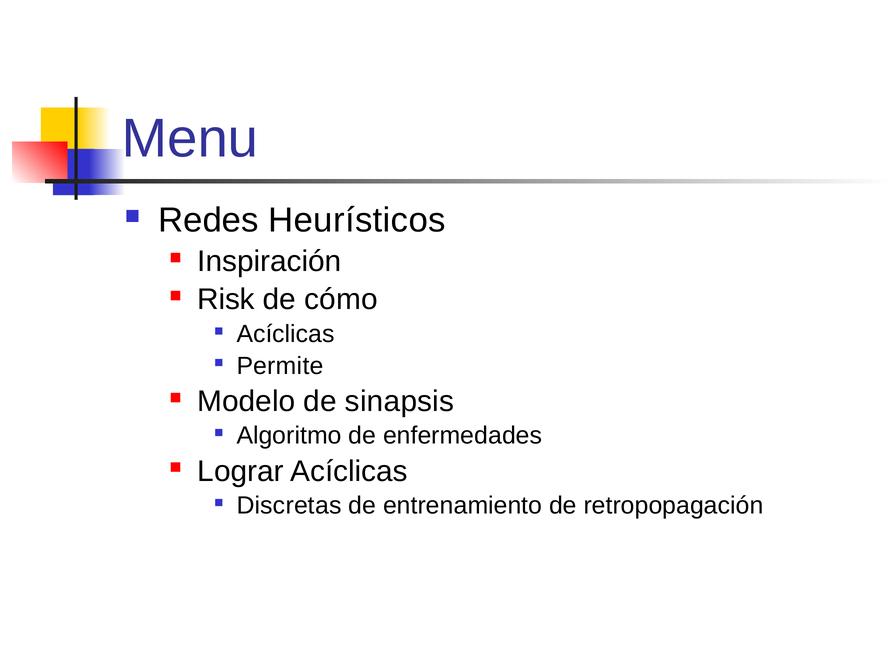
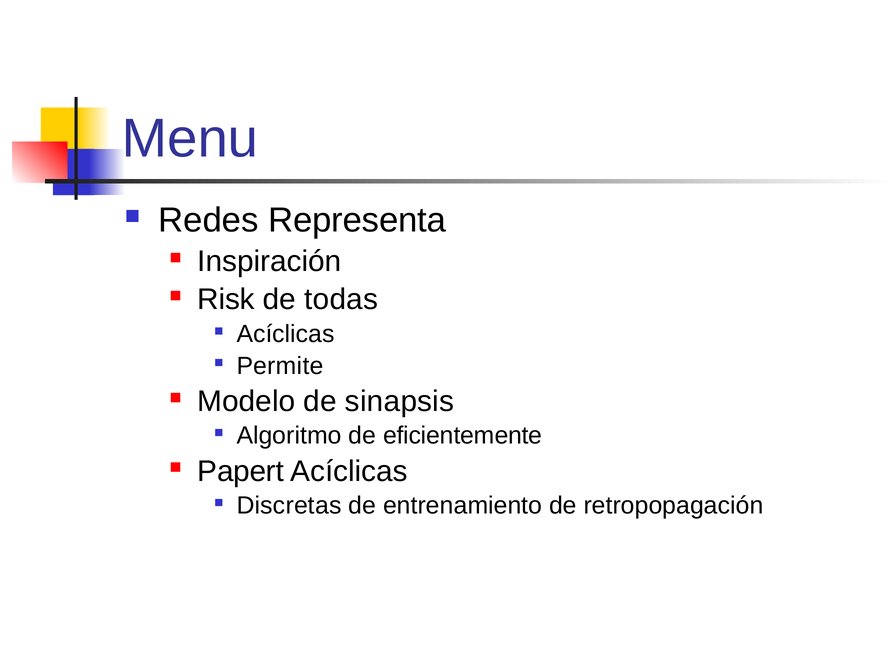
Heurísticos: Heurísticos -> Representa
cómo: cómo -> todas
enfermedades: enfermedades -> eficientemente
Lograr: Lograr -> Papert
